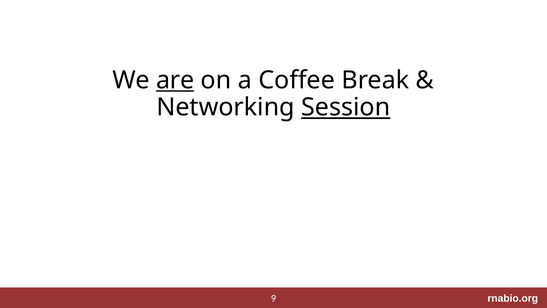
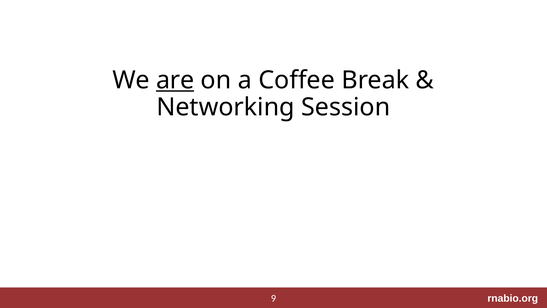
Session underline: present -> none
